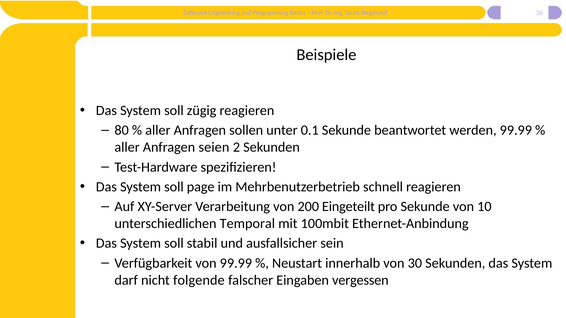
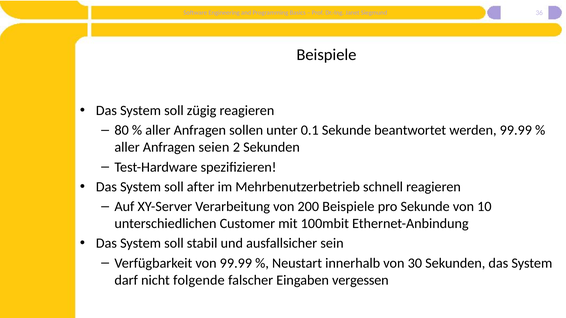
page: page -> after
200 Eingeteilt: Eingeteilt -> Beispiele
Temporal: Temporal -> Customer
